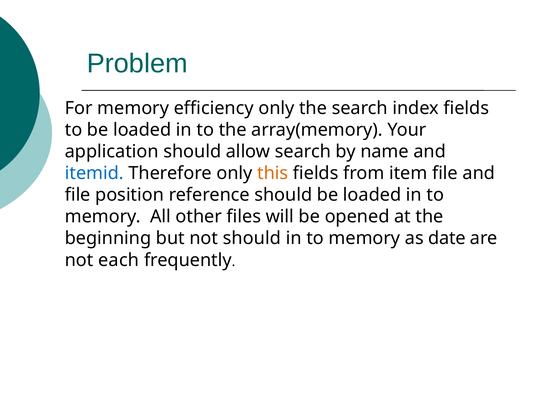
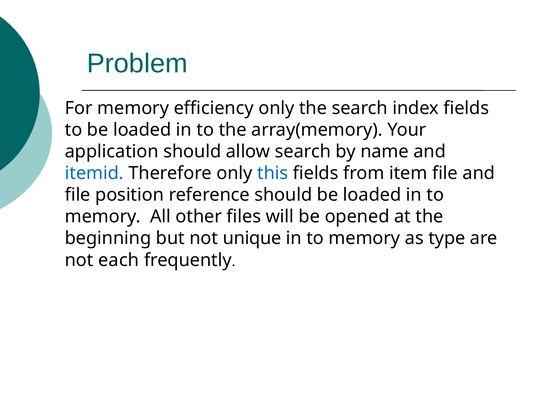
this colour: orange -> blue
not should: should -> unique
date: date -> type
